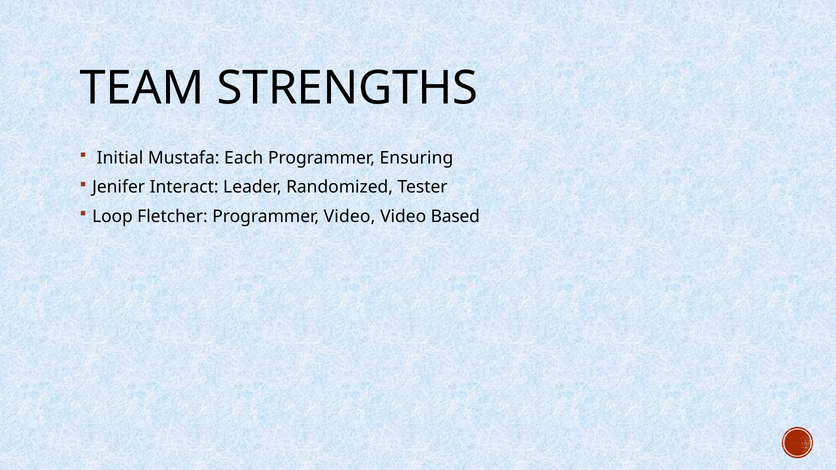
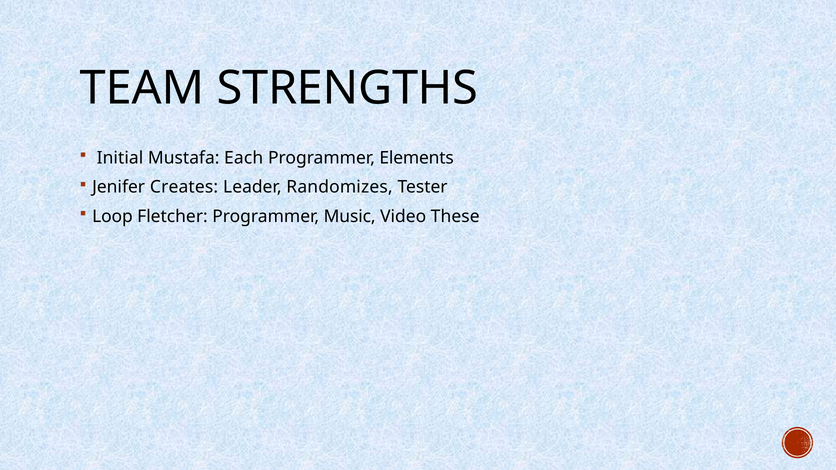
Ensuring: Ensuring -> Elements
Interact: Interact -> Creates
Randomized: Randomized -> Randomizes
Programmer Video: Video -> Music
Based: Based -> These
